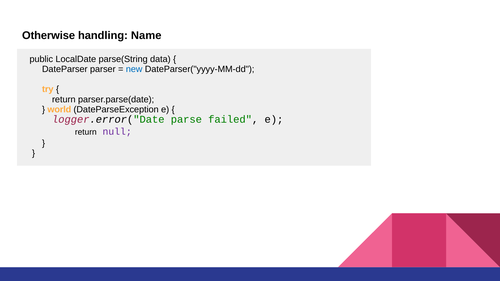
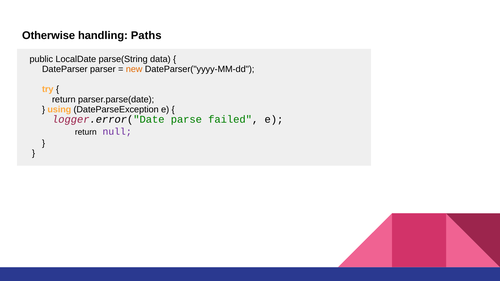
Name: Name -> Paths
new colour: blue -> orange
world: world -> using
